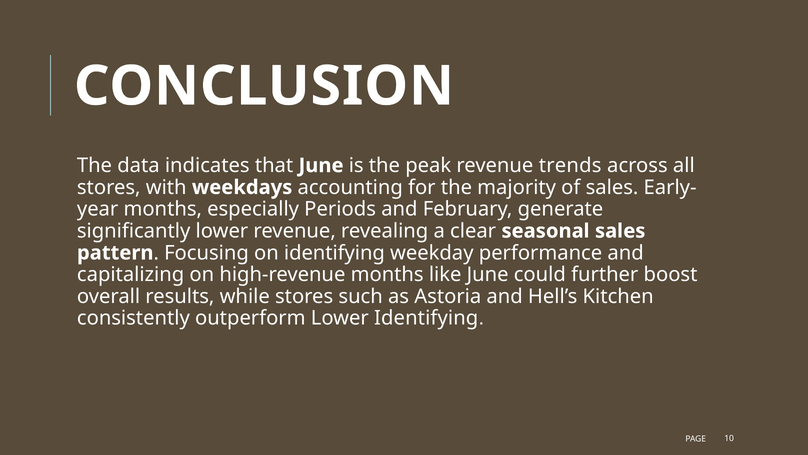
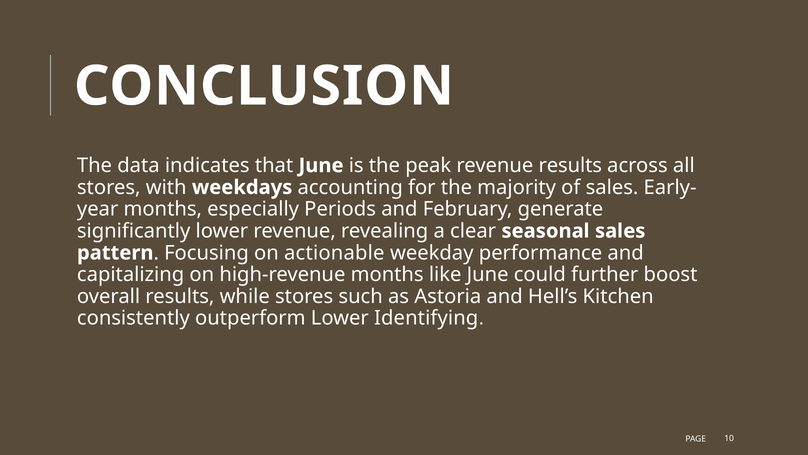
revenue trends: trends -> results
on identifying: identifying -> actionable
